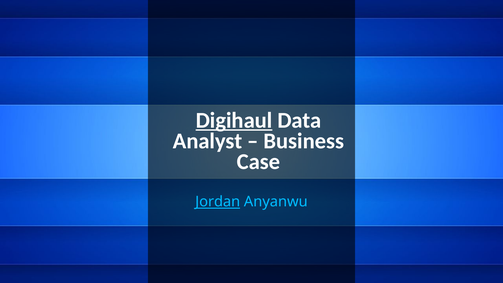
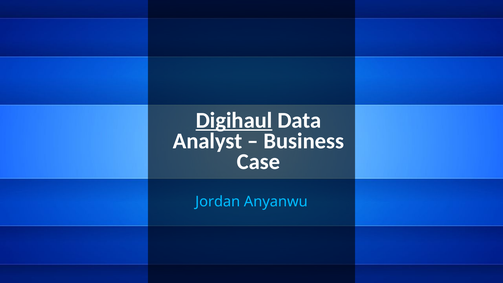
Jordan underline: present -> none
